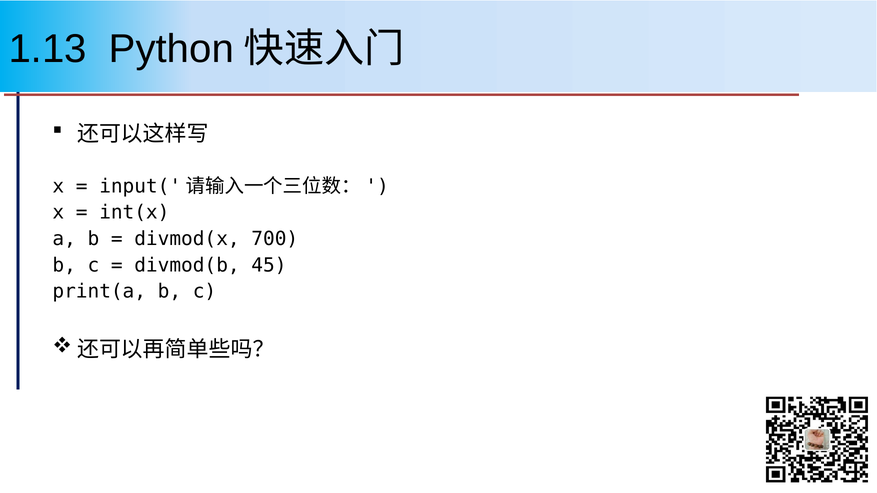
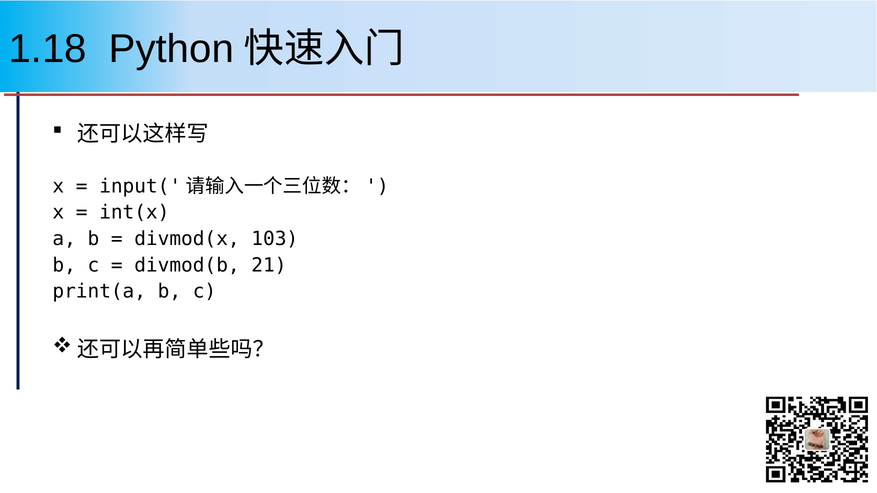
1.13: 1.13 -> 1.18
700: 700 -> 103
45: 45 -> 21
